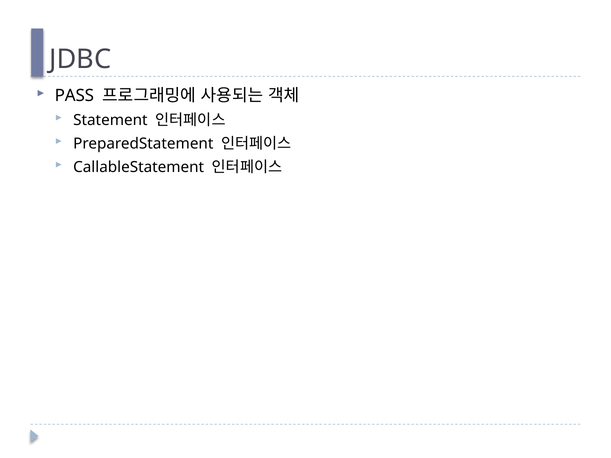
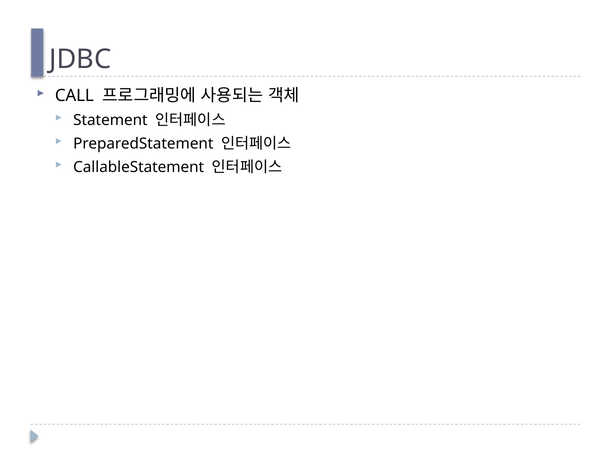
PASS: PASS -> CALL
